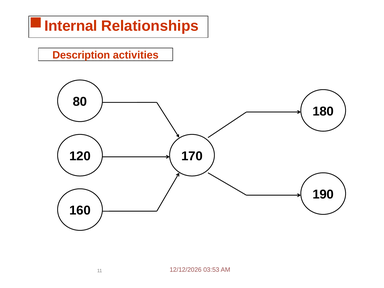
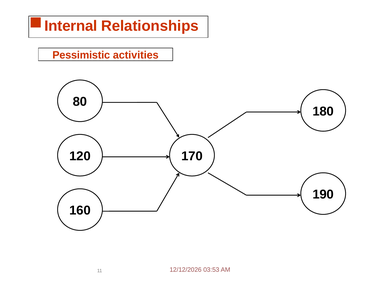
Description: Description -> Pessimistic
